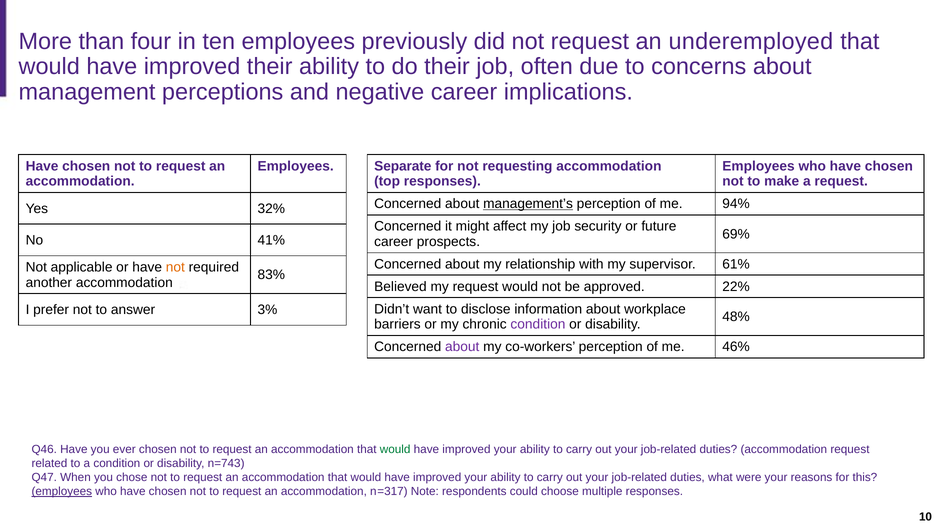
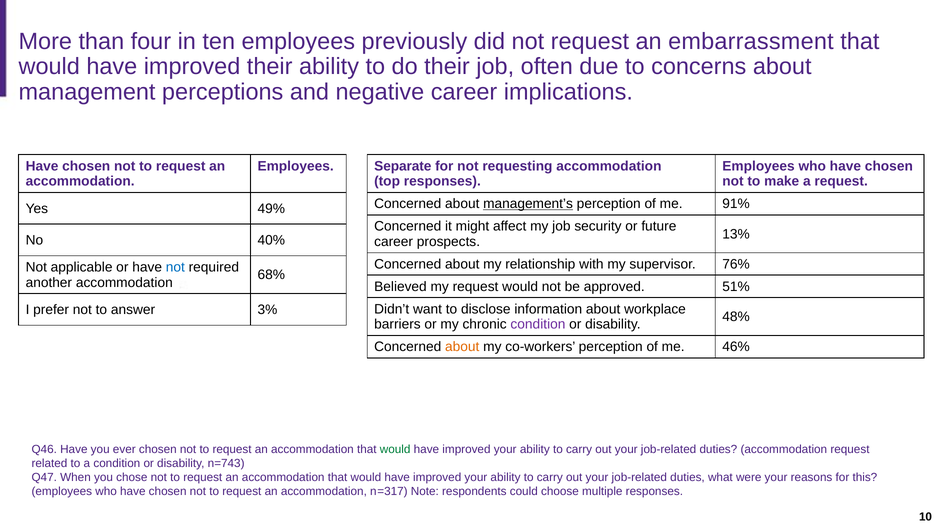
underemployed: underemployed -> embarrassment
94%: 94% -> 91%
32%: 32% -> 49%
69%: 69% -> 13%
41%: 41% -> 40%
61%: 61% -> 76%
not at (175, 267) colour: orange -> blue
83%: 83% -> 68%
22%: 22% -> 51%
about at (462, 347) colour: purple -> orange
employees at (62, 492) underline: present -> none
